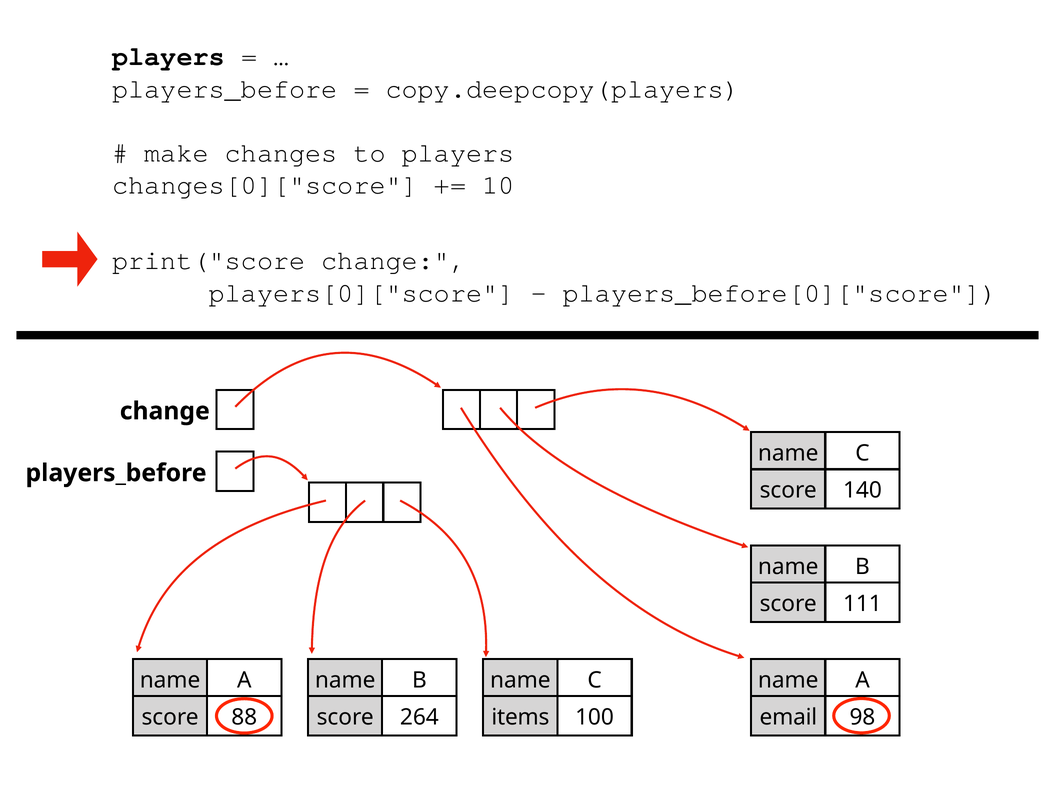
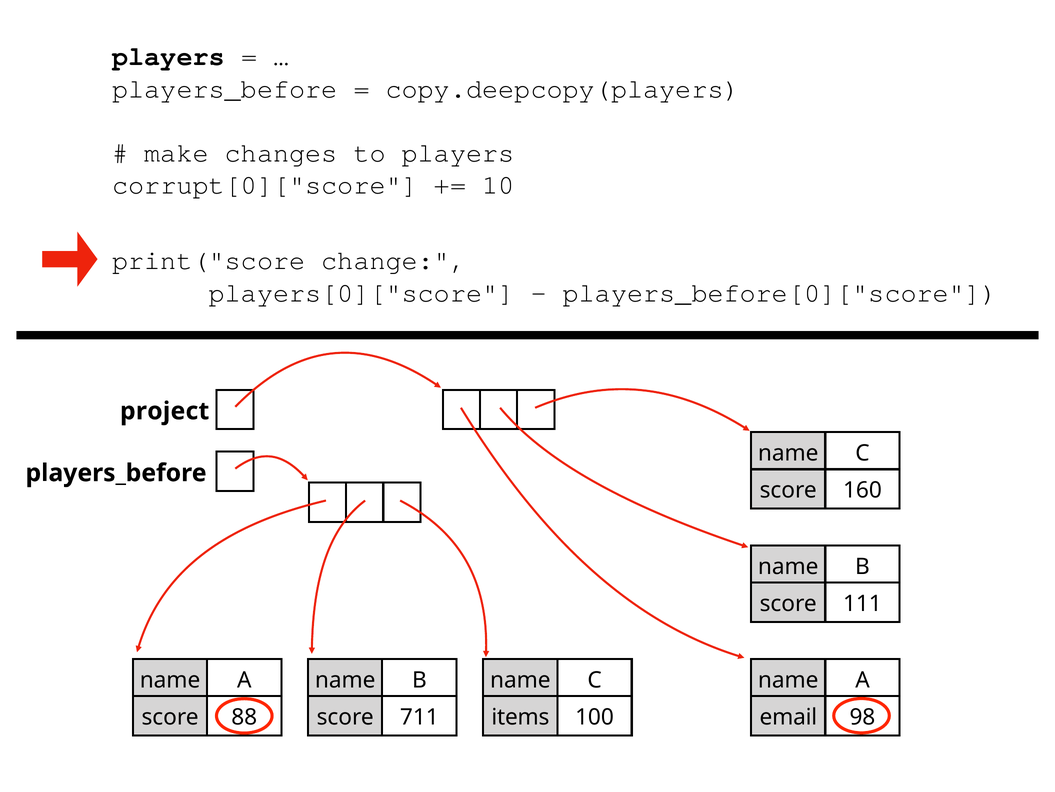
changes[0]["score: changes[0]["score -> corrupt[0]["score
change at (165, 411): change -> project
140: 140 -> 160
264: 264 -> 711
